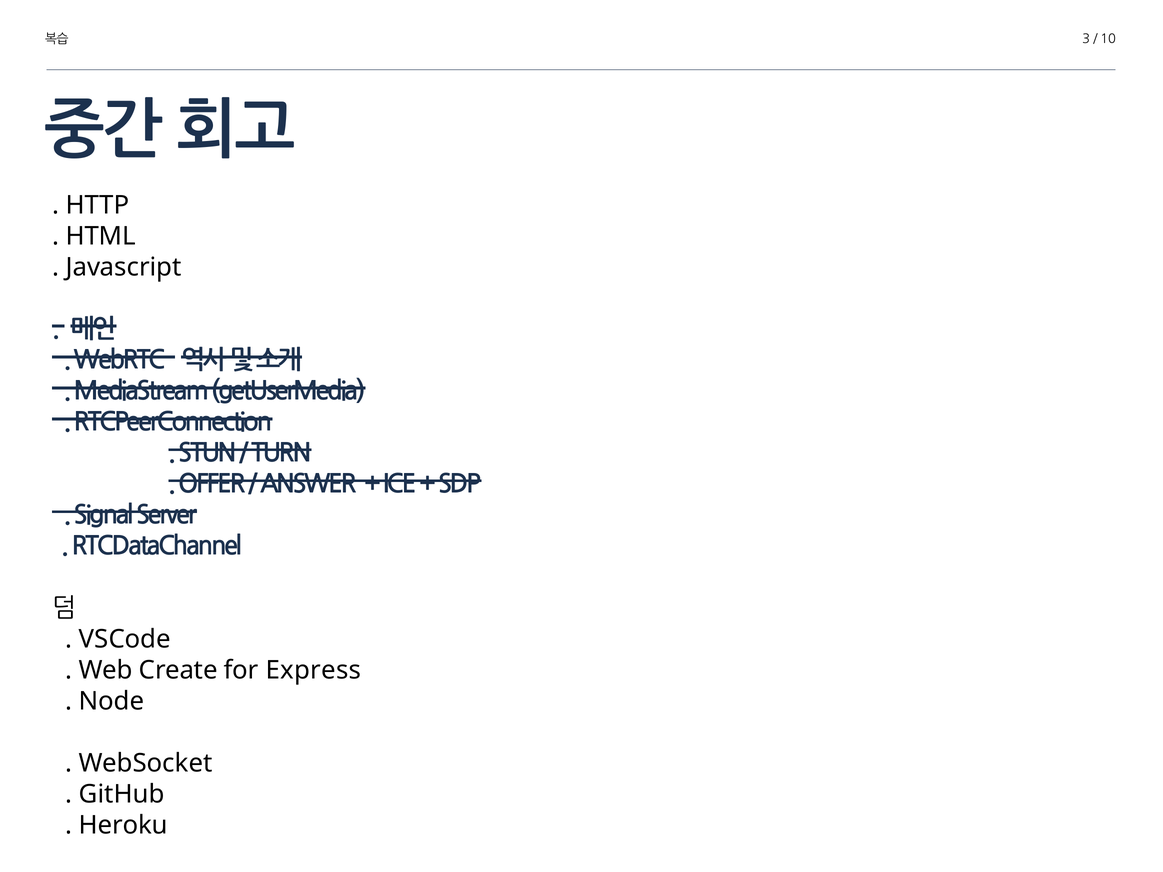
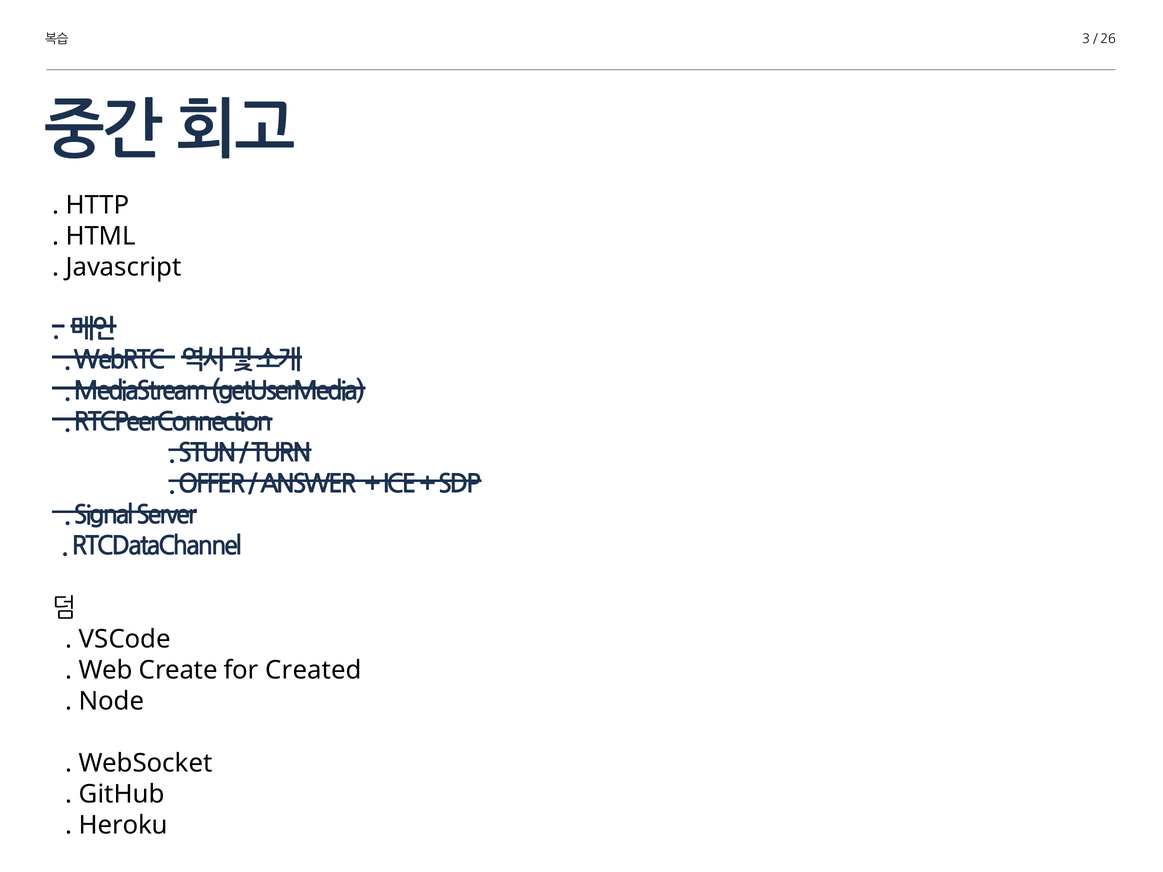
10: 10 -> 26
Express: Express -> Created
